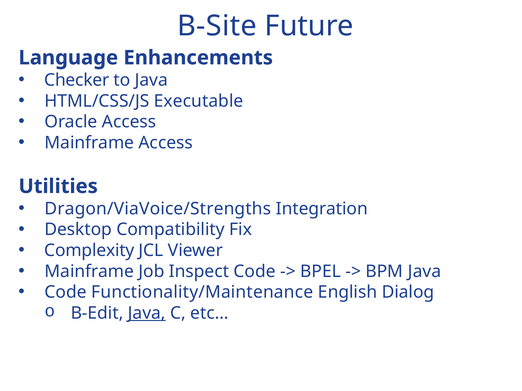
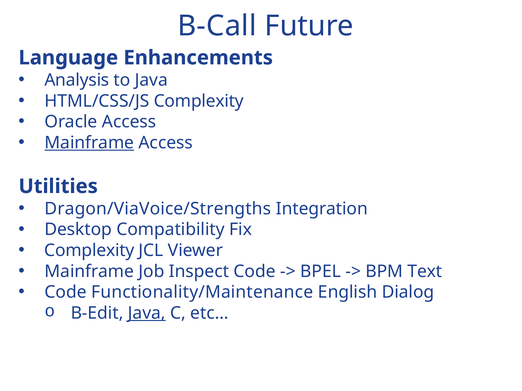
B-Site: B-Site -> B-Call
Checker: Checker -> Analysis
HTML/CSS/JS Executable: Executable -> Complexity
Mainframe at (89, 143) underline: none -> present
BPM Java: Java -> Text
